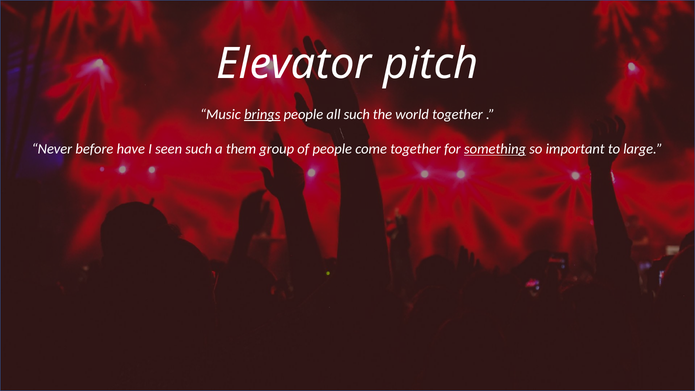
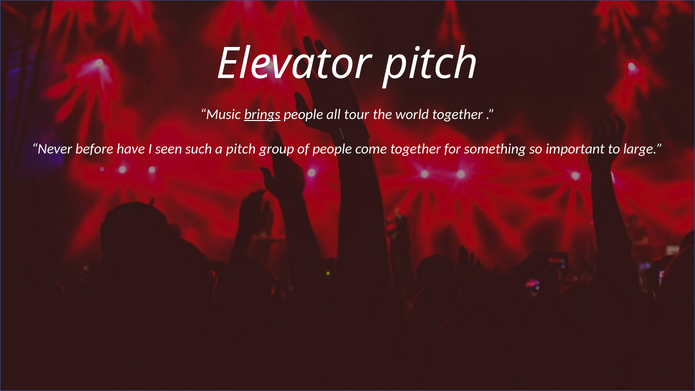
all such: such -> tour
a them: them -> pitch
something underline: present -> none
